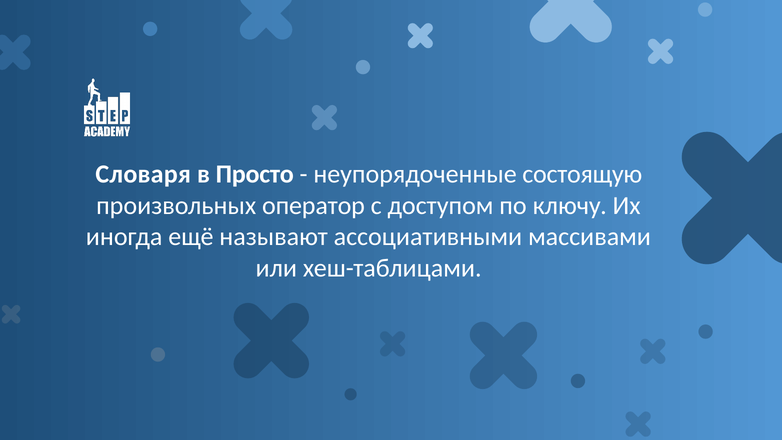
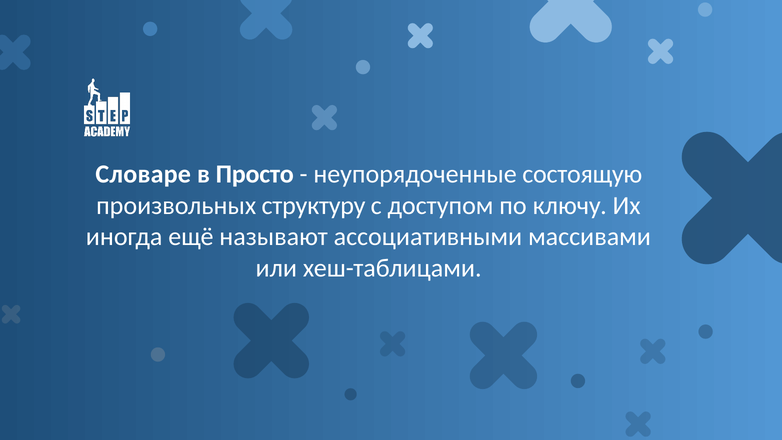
Словаря: Словаря -> Словаре
оператор: оператор -> структуру
